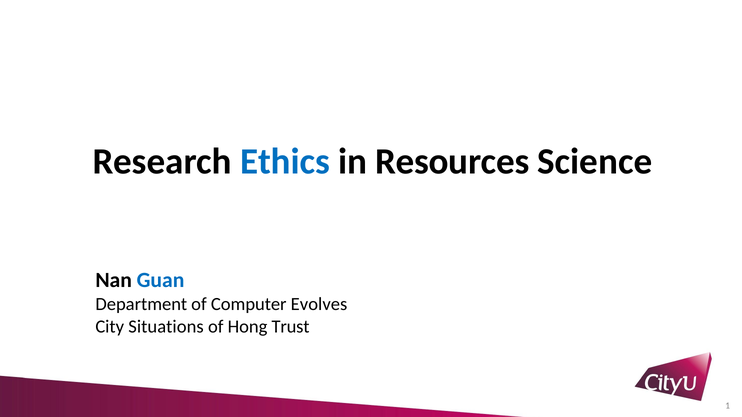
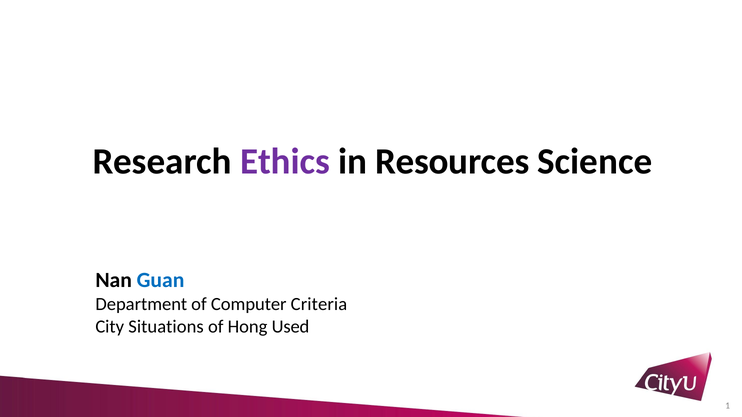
Ethics colour: blue -> purple
Evolves: Evolves -> Criteria
Trust: Trust -> Used
